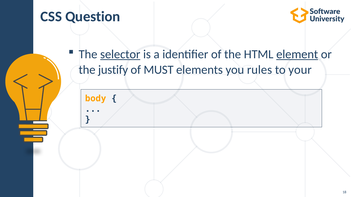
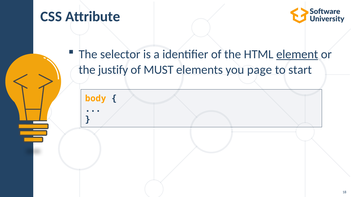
Question: Question -> Attribute
selector underline: present -> none
rules: rules -> page
your: your -> start
